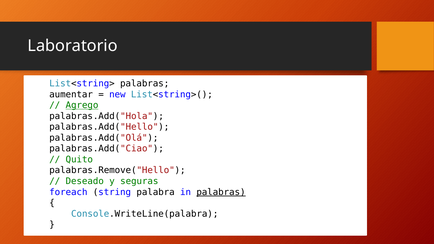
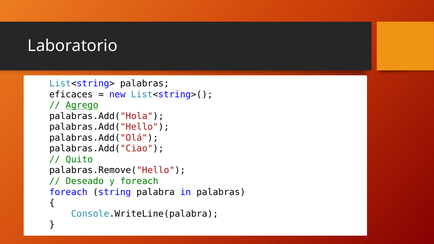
aumentar: aumentar -> eficaces
y seguras: seguras -> foreach
palabras at (221, 192) underline: present -> none
